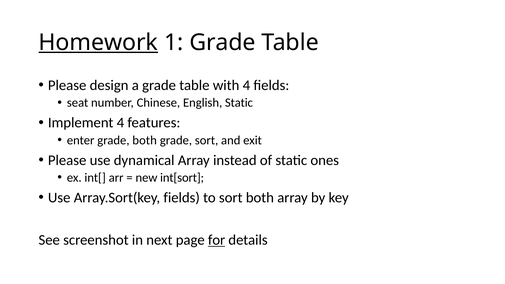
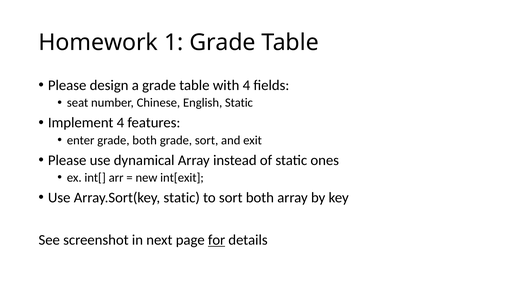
Homework underline: present -> none
int[sort: int[sort -> int[exit
Array.Sort(key fields: fields -> static
